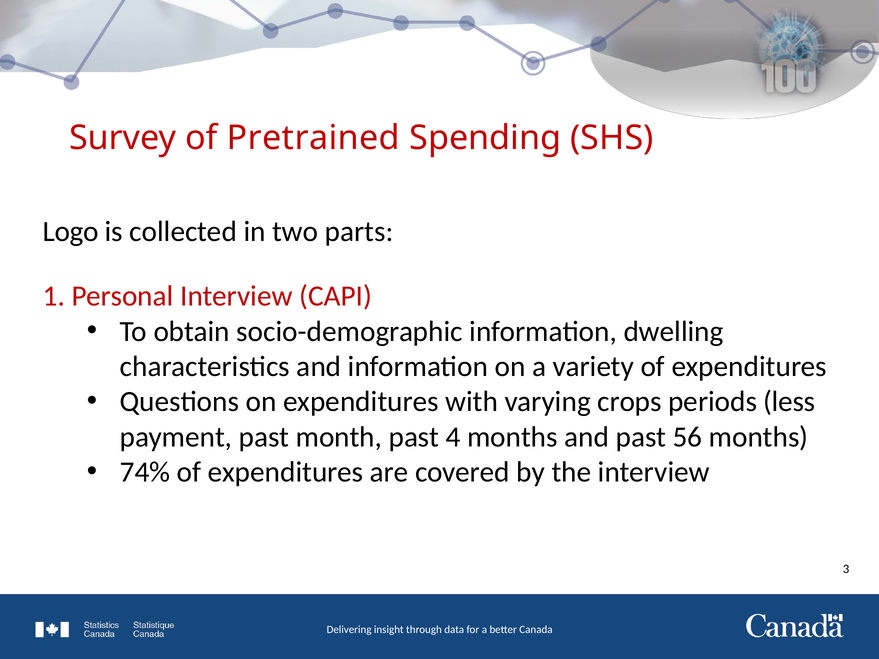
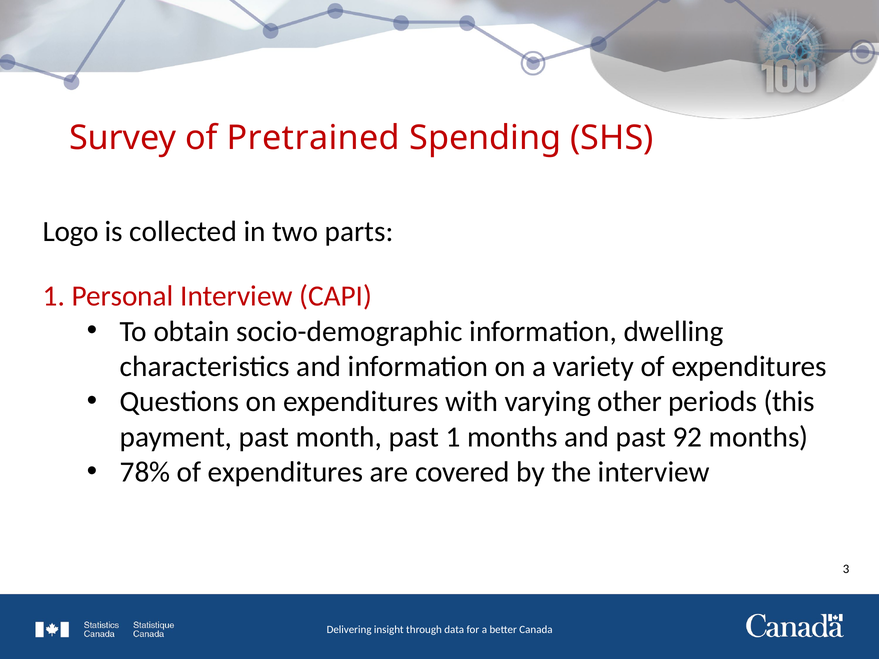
crops: crops -> other
less: less -> this
past 4: 4 -> 1
56: 56 -> 92
74%: 74% -> 78%
